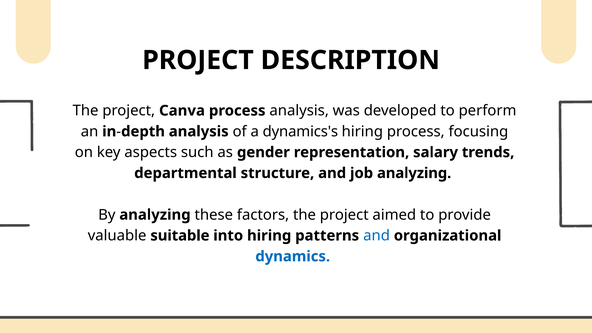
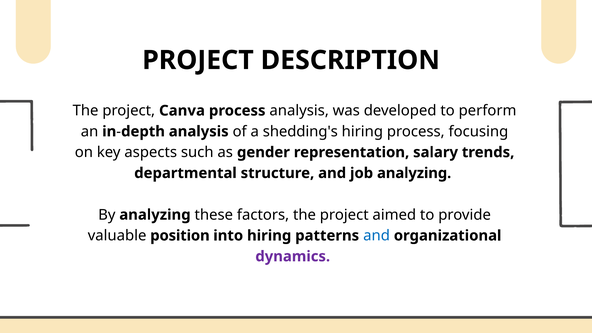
dynamics's: dynamics's -> shedding's
suitable: suitable -> position
dynamics colour: blue -> purple
